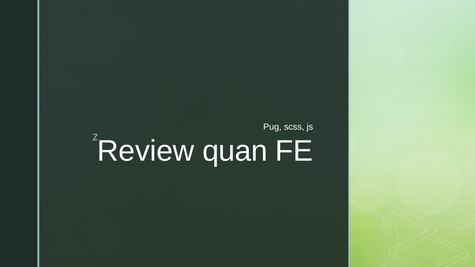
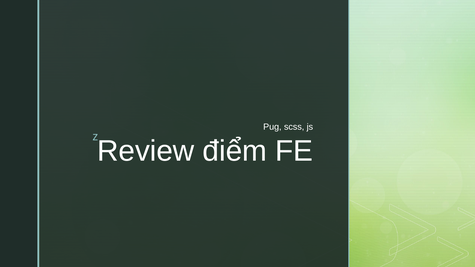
quan: quan -> điểm
